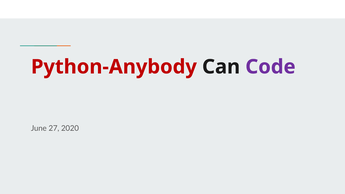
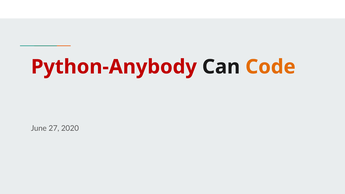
Code colour: purple -> orange
